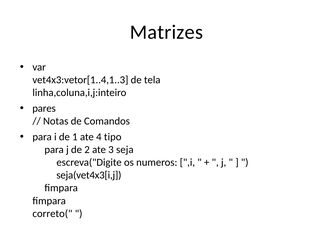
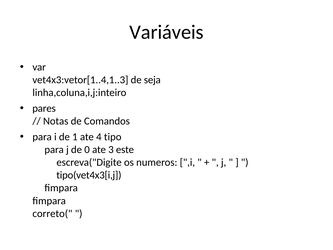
Matrizes: Matrizes -> Variáveis
tela: tela -> seja
2: 2 -> 0
seja: seja -> este
seja(vet4x3[i,j: seja(vet4x3[i,j -> tipo(vet4x3[i,j
